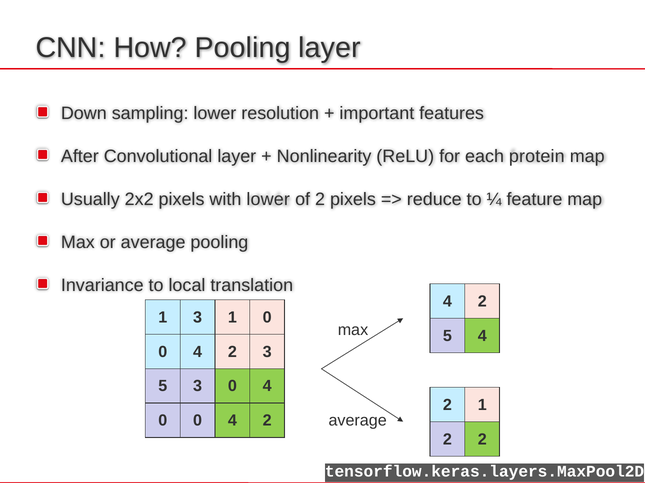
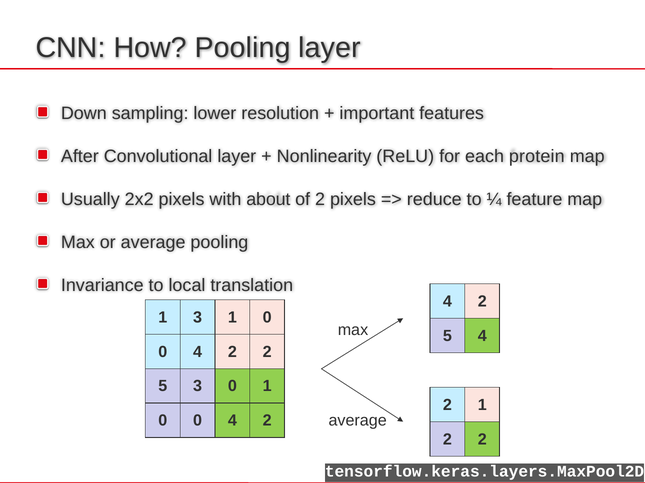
with lower: lower -> about
4 2 3: 3 -> 2
3 0 4: 4 -> 1
